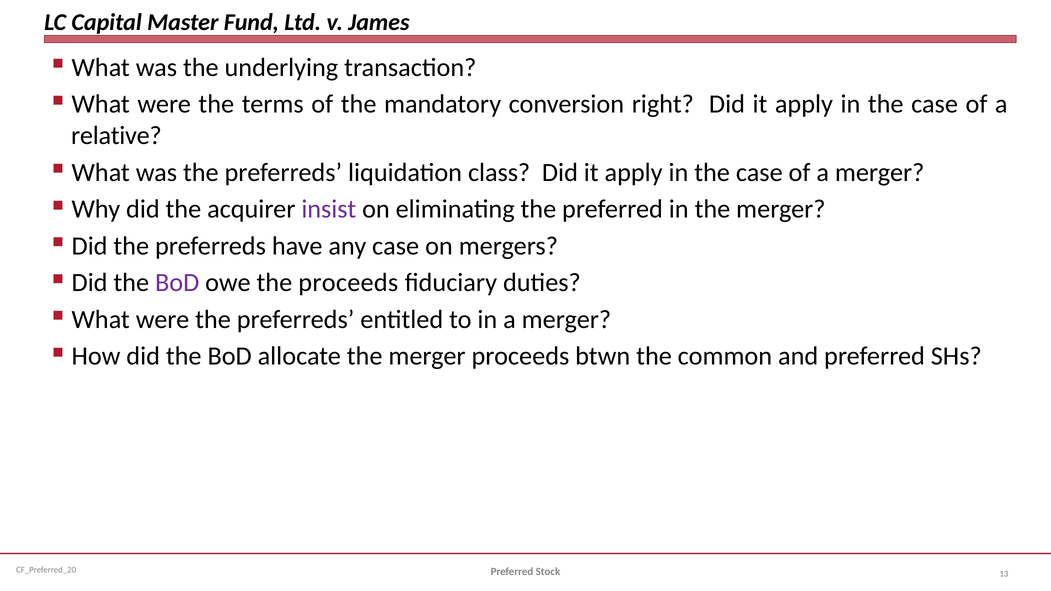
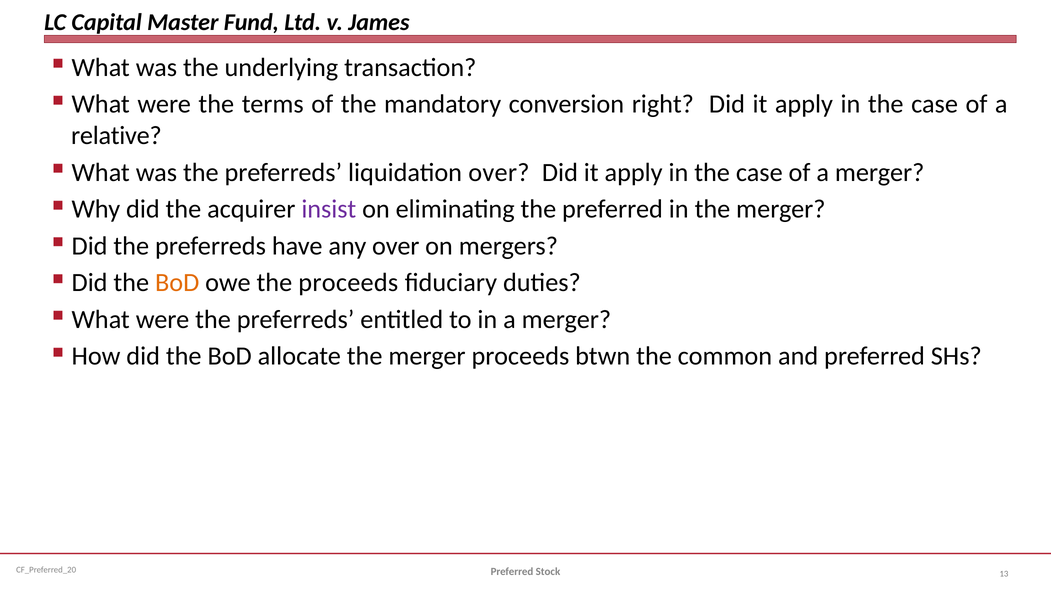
liquidation class: class -> over
any case: case -> over
BoD at (177, 283) colour: purple -> orange
